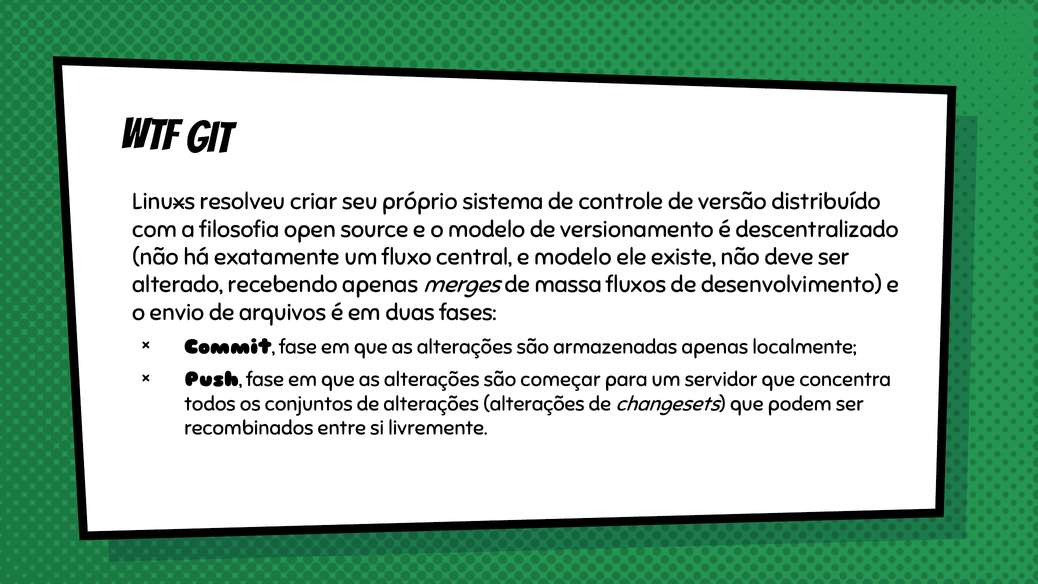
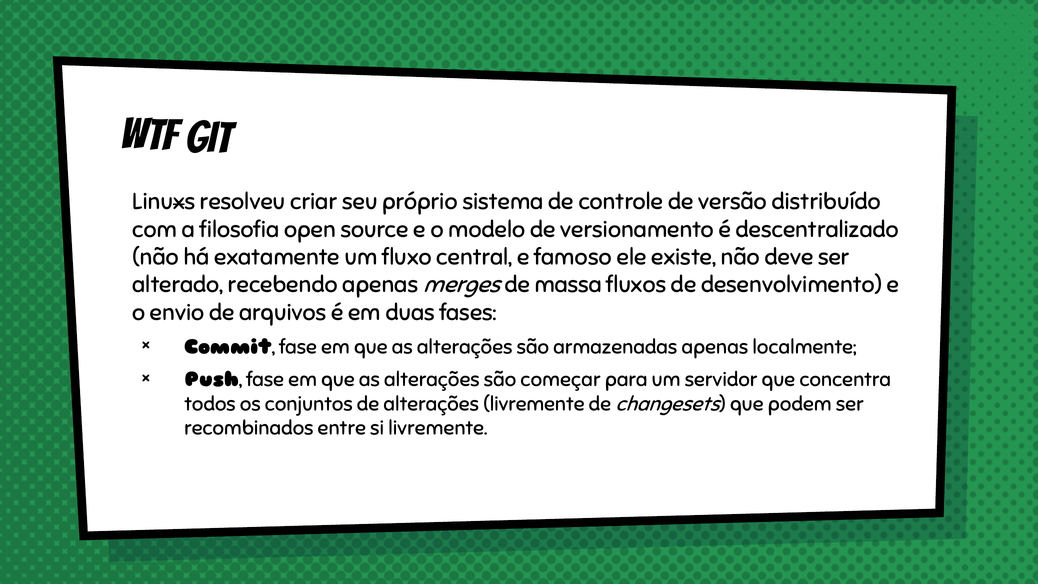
e modelo: modelo -> famoso
alterações alterações: alterações -> livremente
